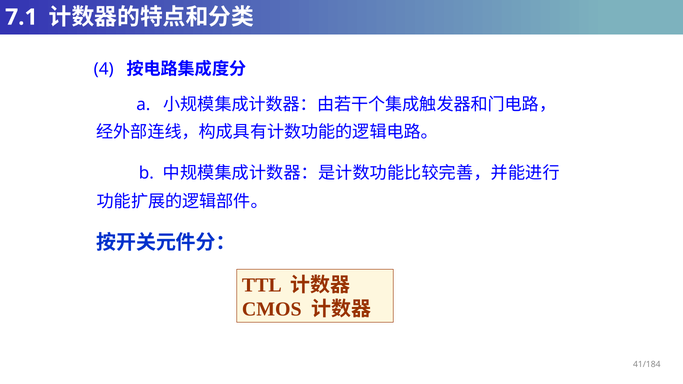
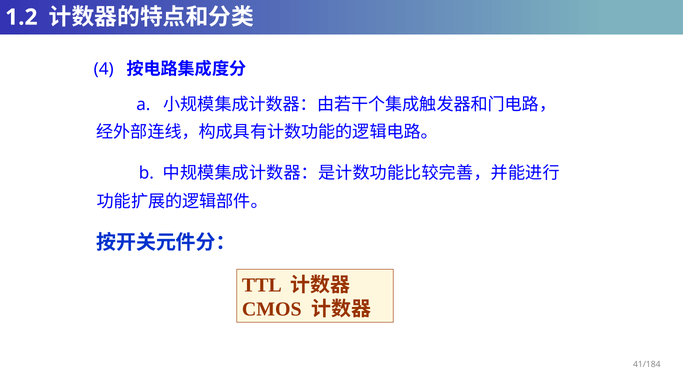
7.1: 7.1 -> 1.2
